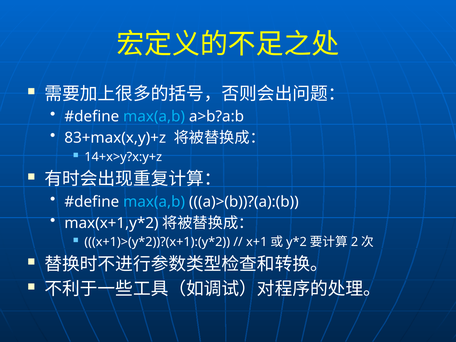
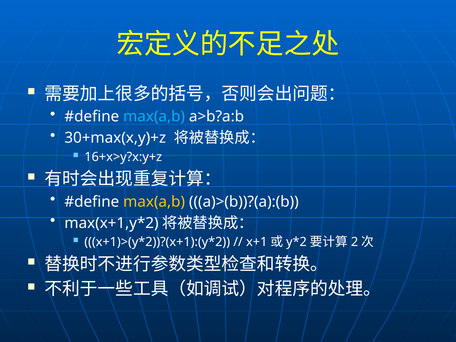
83+max(x,y)+z: 83+max(x,y)+z -> 30+max(x,y)+z
14+x>y?x:y+z: 14+x>y?x:y+z -> 16+x>y?x:y+z
max(a,b at (154, 202) colour: light blue -> yellow
